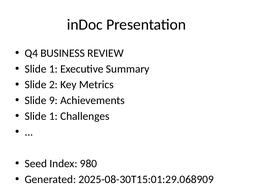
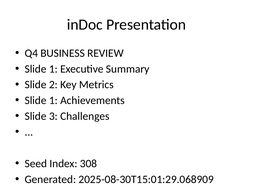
9 at (53, 100): 9 -> 1
1 at (53, 116): 1 -> 3
980: 980 -> 308
